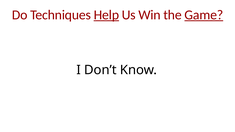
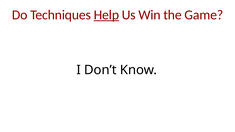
Game underline: present -> none
